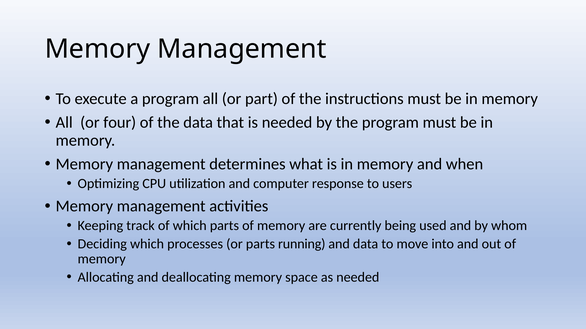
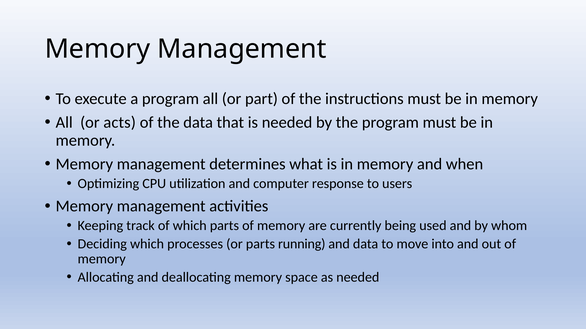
four: four -> acts
